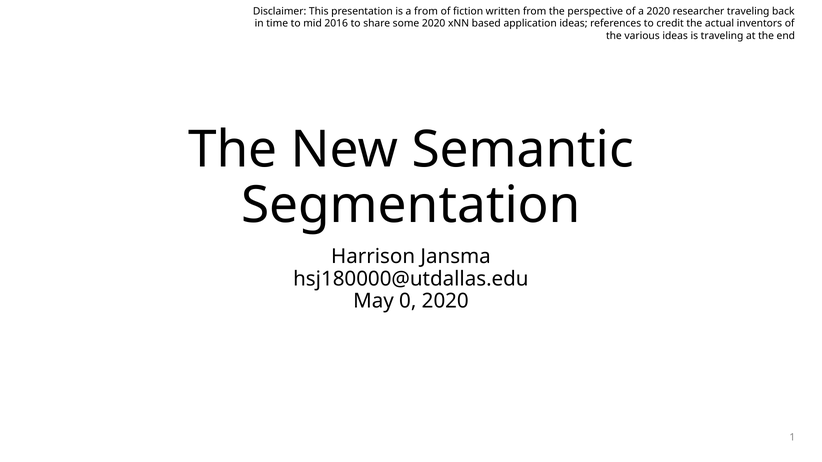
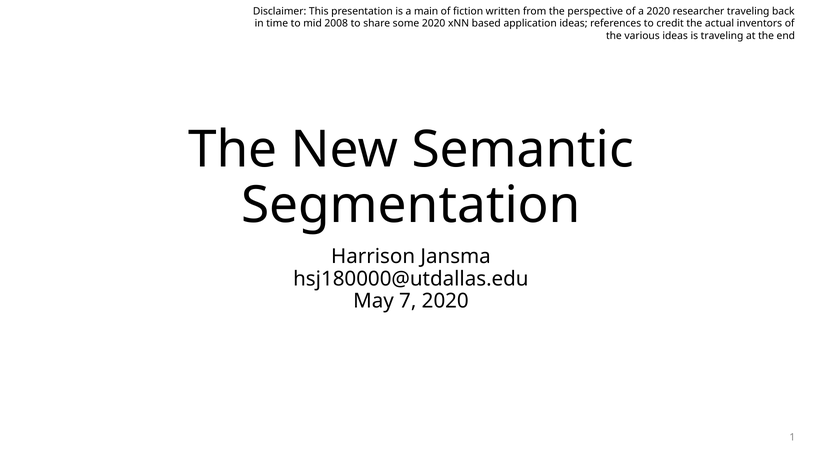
a from: from -> main
2016: 2016 -> 2008
0: 0 -> 7
